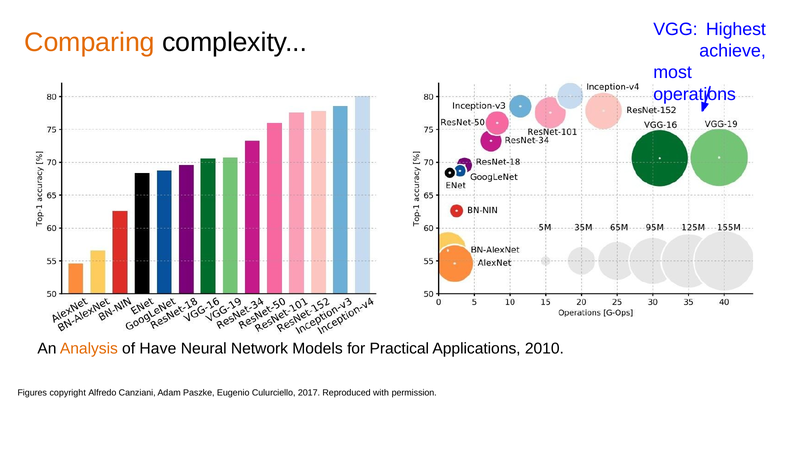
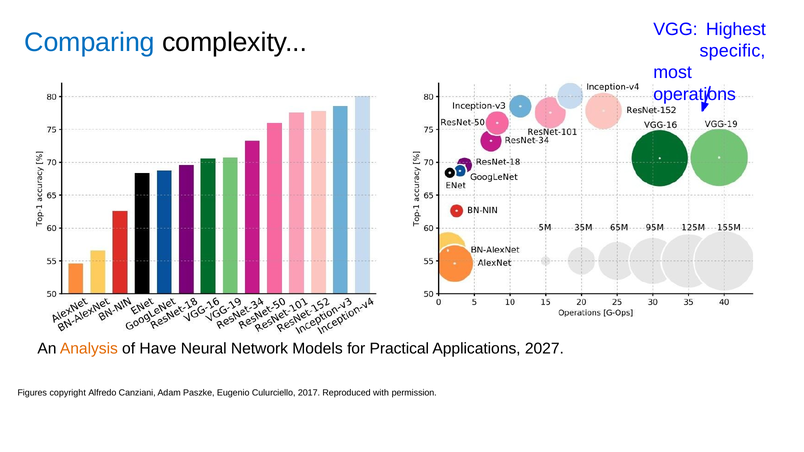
Comparing colour: orange -> blue
achieve: achieve -> specific
2010: 2010 -> 2027
